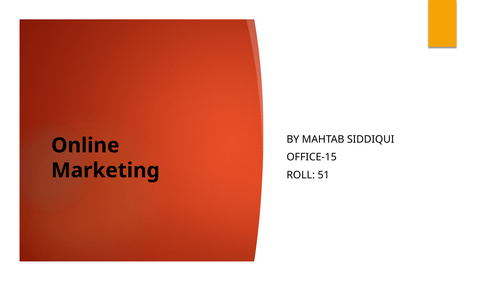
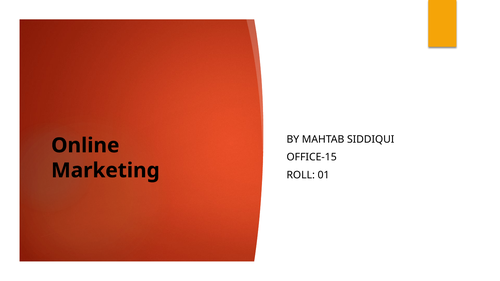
51: 51 -> 01
